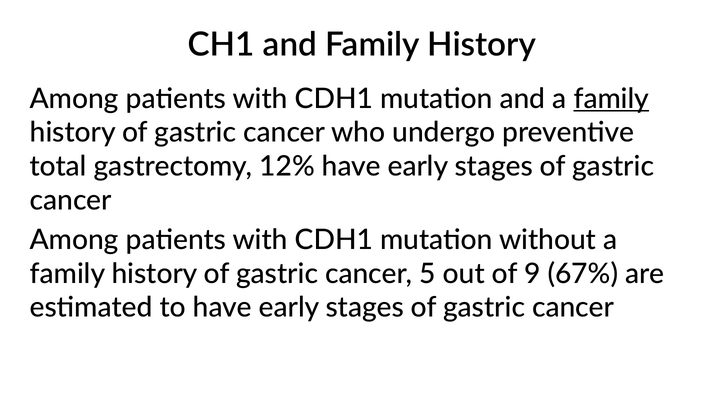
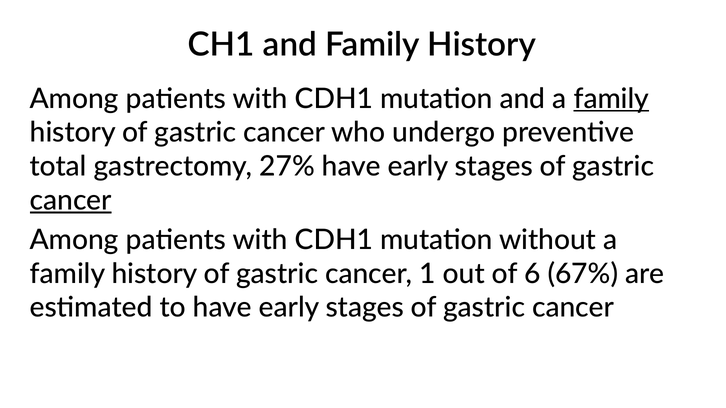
12%: 12% -> 27%
cancer at (71, 201) underline: none -> present
5: 5 -> 1
9: 9 -> 6
